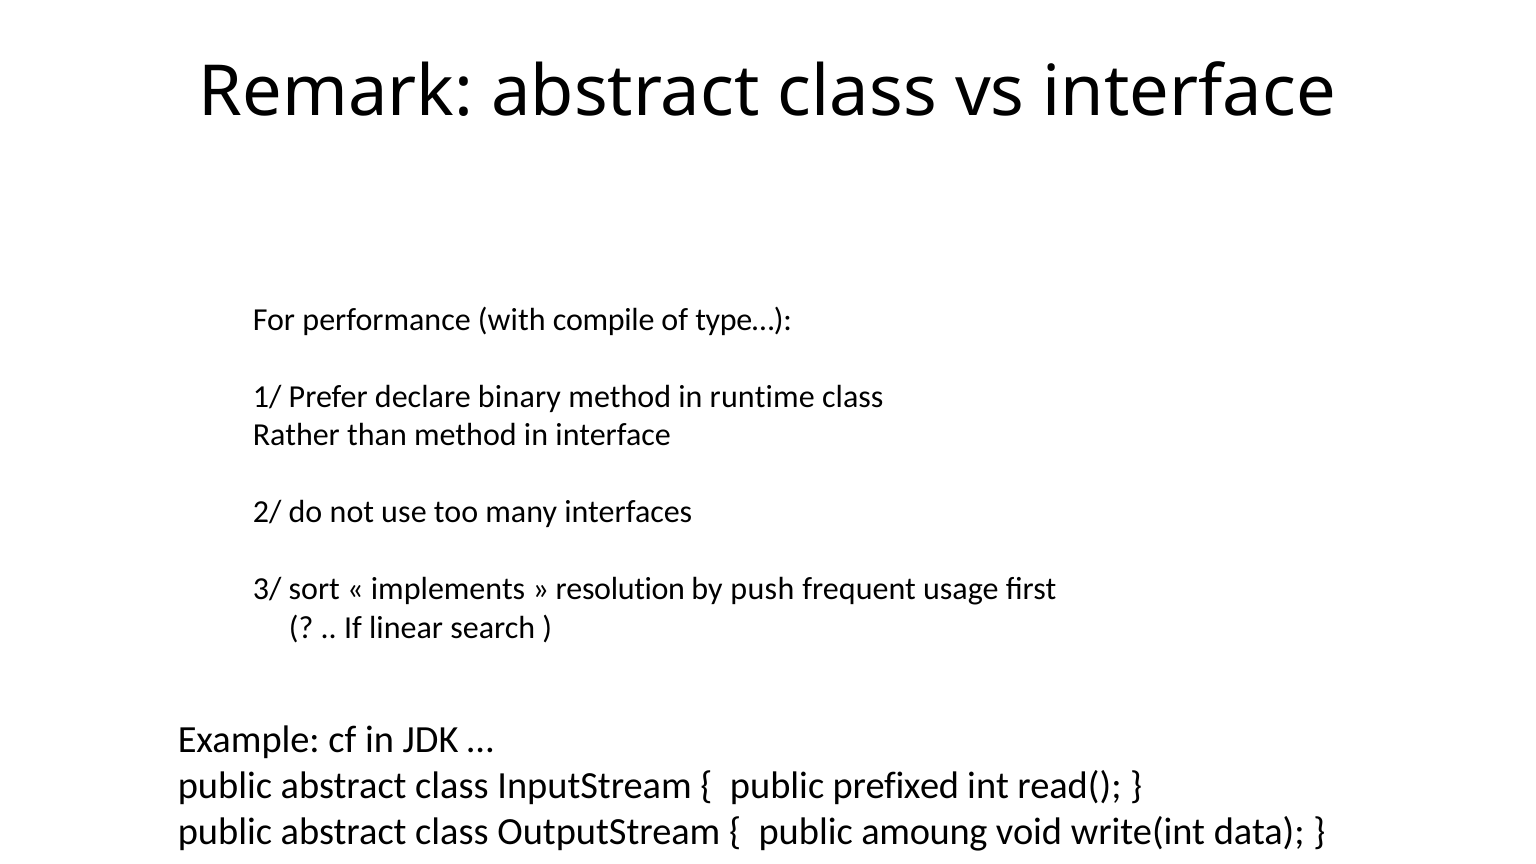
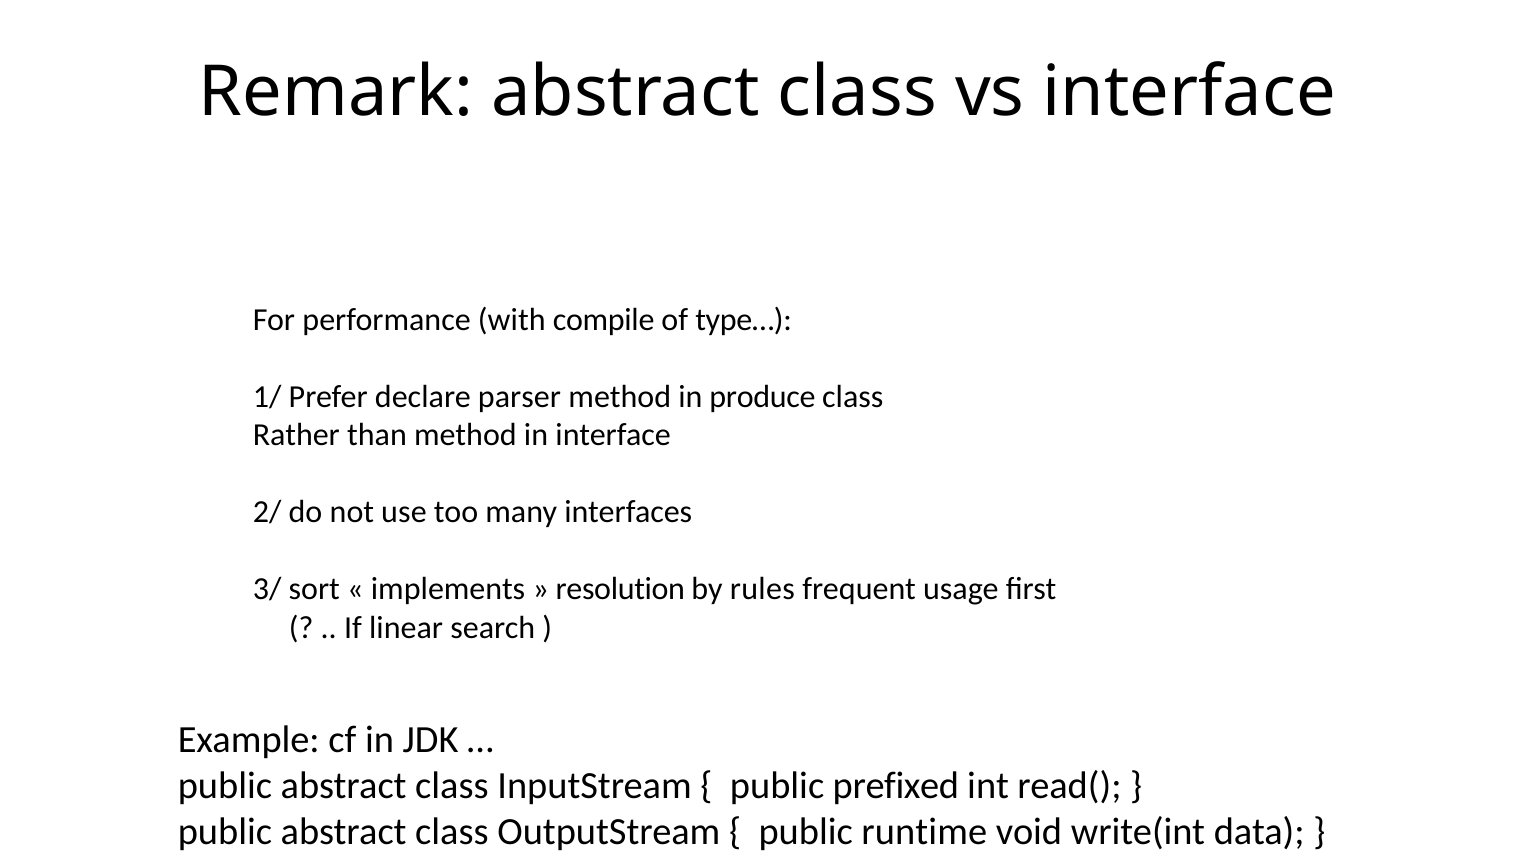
binary: binary -> parser
runtime: runtime -> produce
push: push -> rules
amoung: amoung -> runtime
